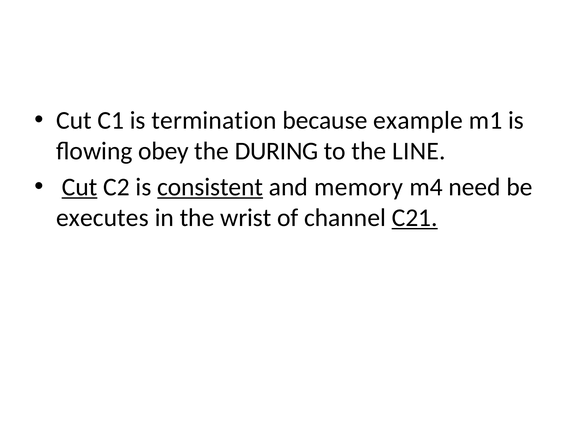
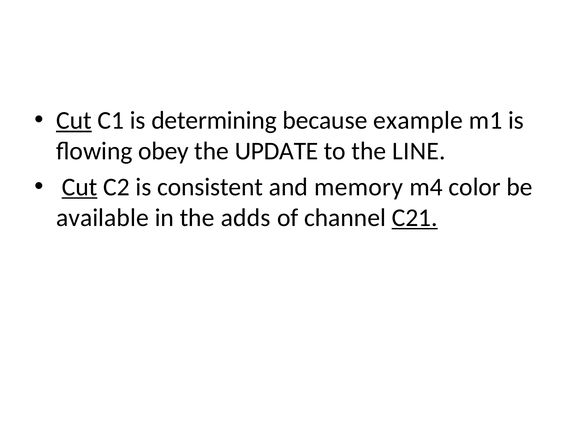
Cut at (74, 121) underline: none -> present
termination: termination -> determining
DURING: DURING -> UPDATE
consistent underline: present -> none
need: need -> color
executes: executes -> available
wrist: wrist -> adds
